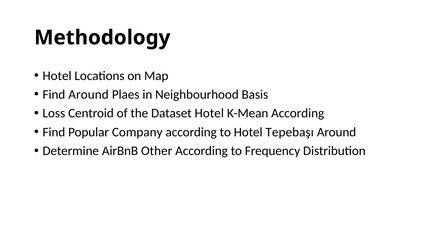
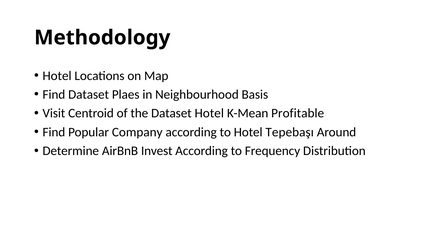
Find Around: Around -> Dataset
Loss: Loss -> Visit
K-Mean According: According -> Profitable
Other: Other -> Invest
